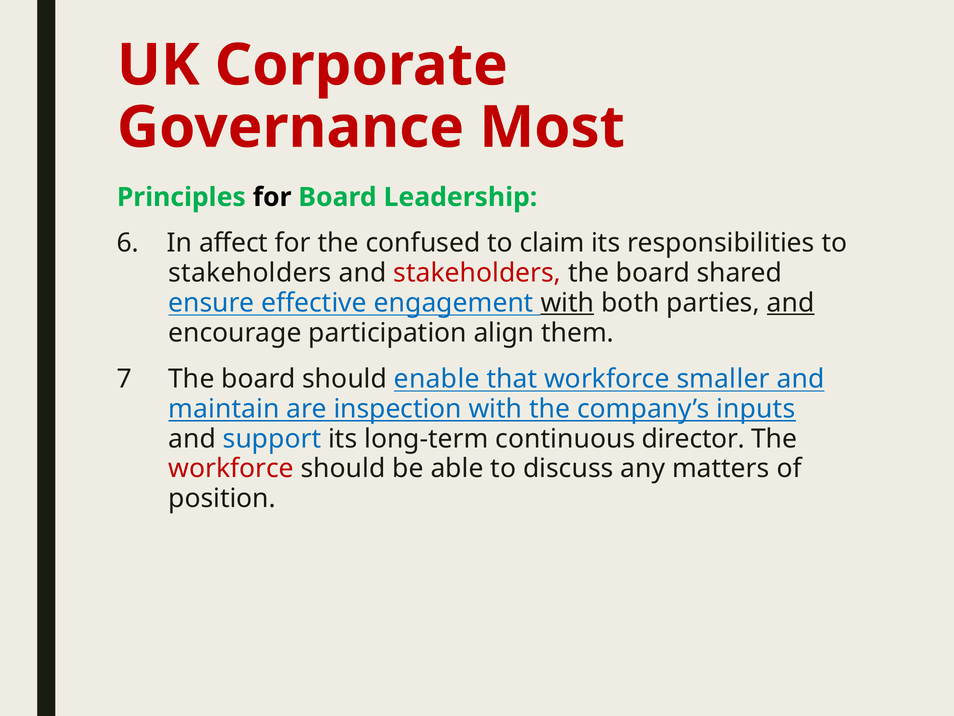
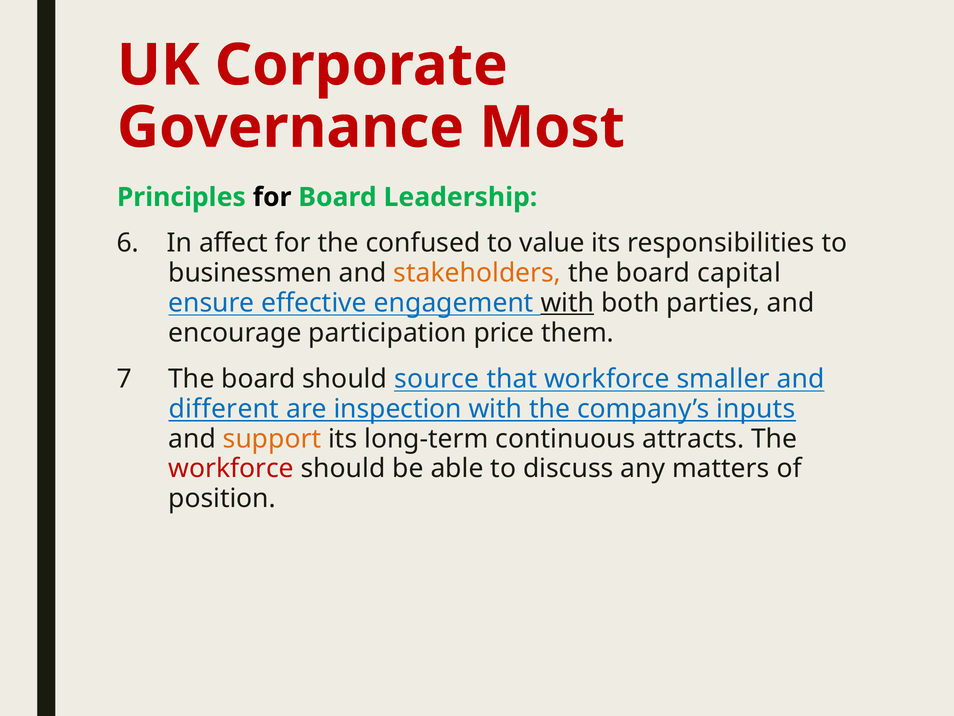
claim: claim -> value
stakeholders at (250, 273): stakeholders -> businessmen
stakeholders at (477, 273) colour: red -> orange
shared: shared -> capital
and at (791, 303) underline: present -> none
align: align -> price
enable: enable -> source
maintain: maintain -> different
support colour: blue -> orange
director: director -> attracts
